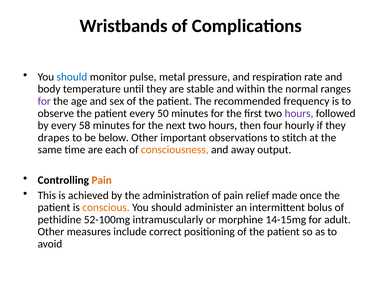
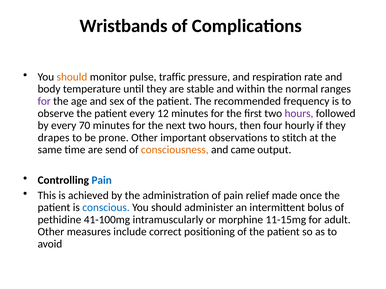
should at (72, 77) colour: blue -> orange
metal: metal -> traffic
50: 50 -> 12
58: 58 -> 70
below: below -> prone
each: each -> send
away: away -> came
Pain at (102, 180) colour: orange -> blue
conscious colour: orange -> blue
52-100mg: 52-100mg -> 41-100mg
14-15mg: 14-15mg -> 11-15mg
